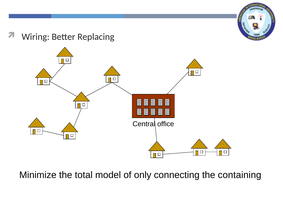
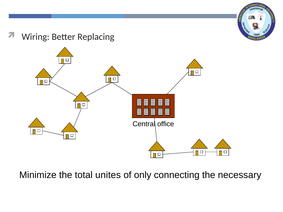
model: model -> unites
containing: containing -> necessary
